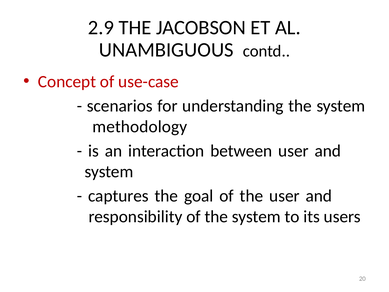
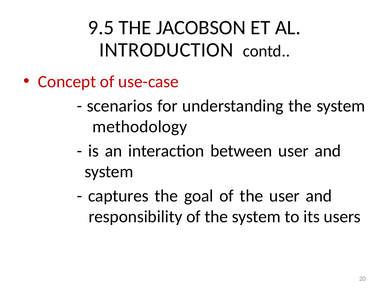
2.9: 2.9 -> 9.5
UNAMBIGUOUS: UNAMBIGUOUS -> INTRODUCTION
